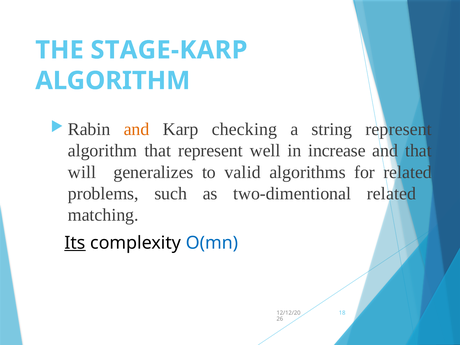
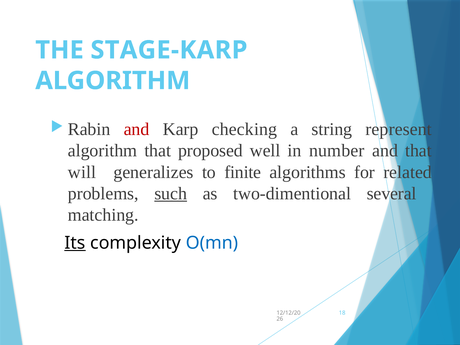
and at (137, 129) colour: orange -> red
that represent: represent -> proposed
increase: increase -> number
valid: valid -> finite
such underline: none -> present
two-dimentional related: related -> several
